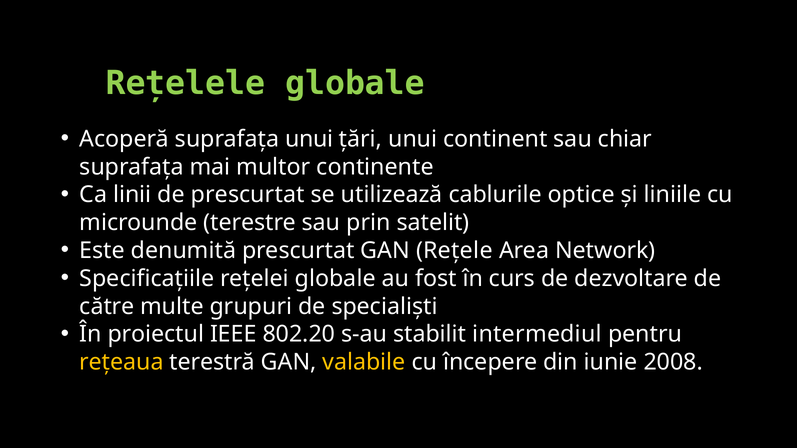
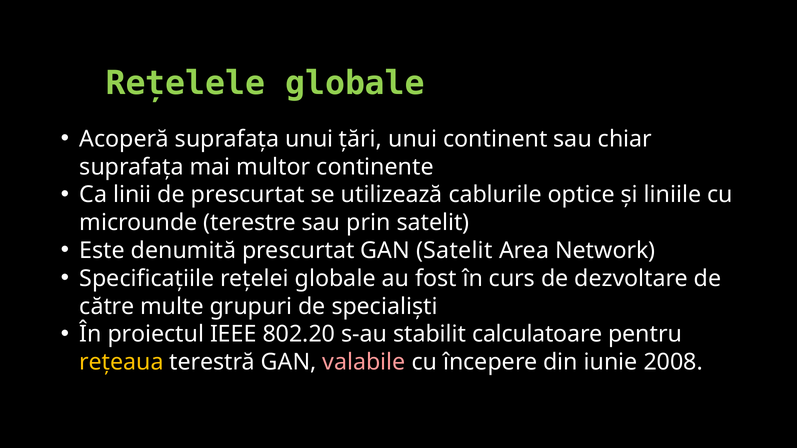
GAN Rețele: Rețele -> Satelit
intermediul: intermediul -> calculatoare
valabile colour: yellow -> pink
